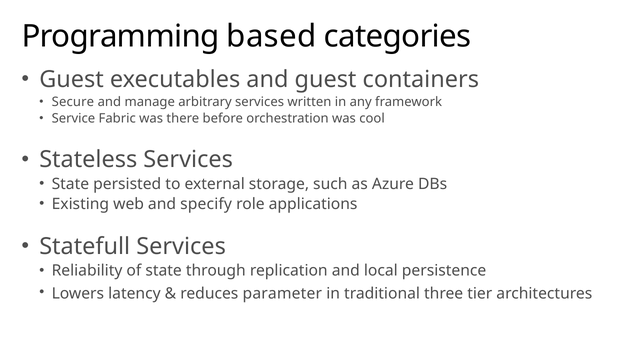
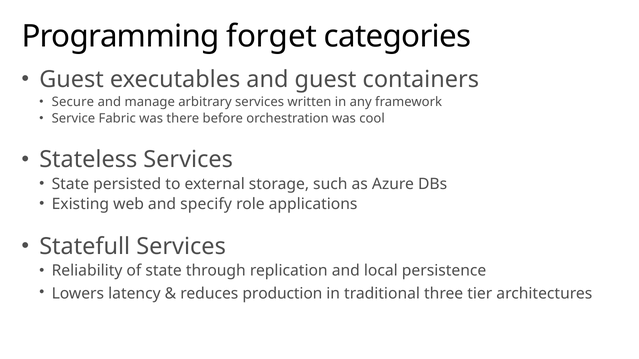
based: based -> forget
parameter: parameter -> production
